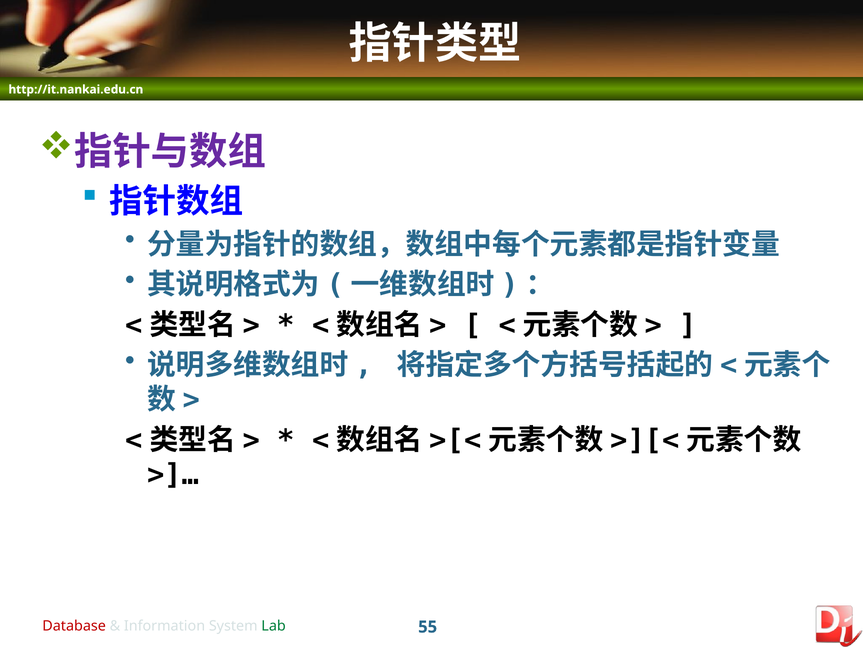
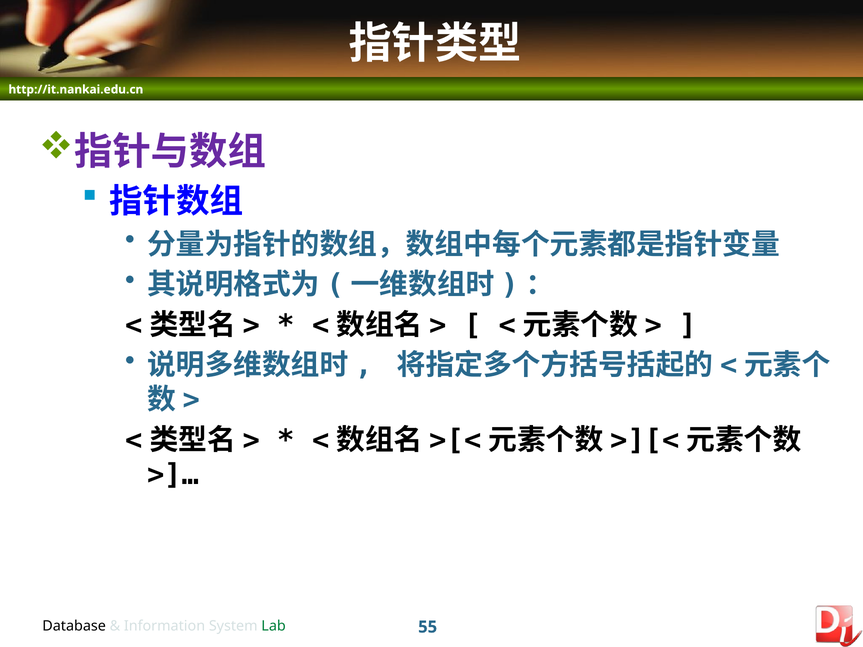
Database colour: red -> black
